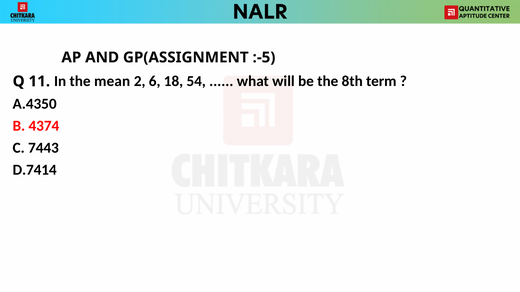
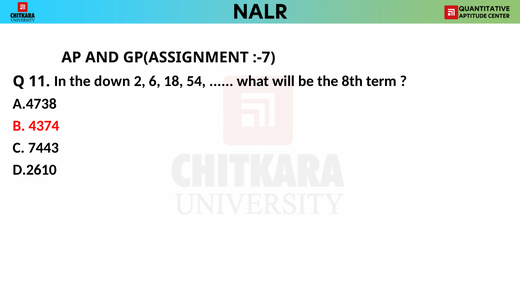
:-5: :-5 -> :-7
mean: mean -> down
A.4350: A.4350 -> A.4738
D.7414: D.7414 -> D.2610
